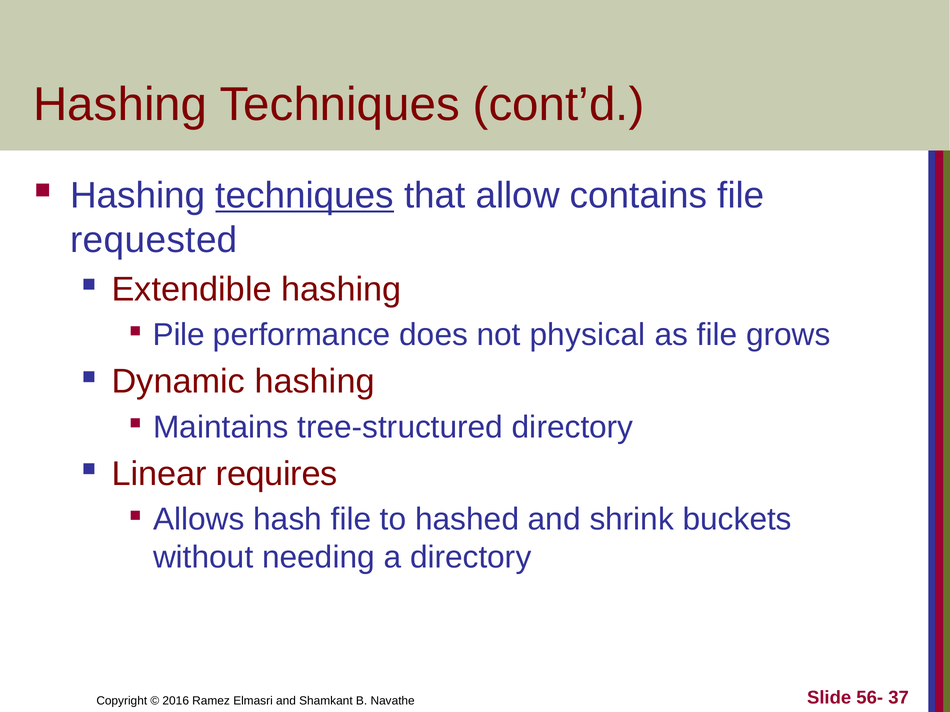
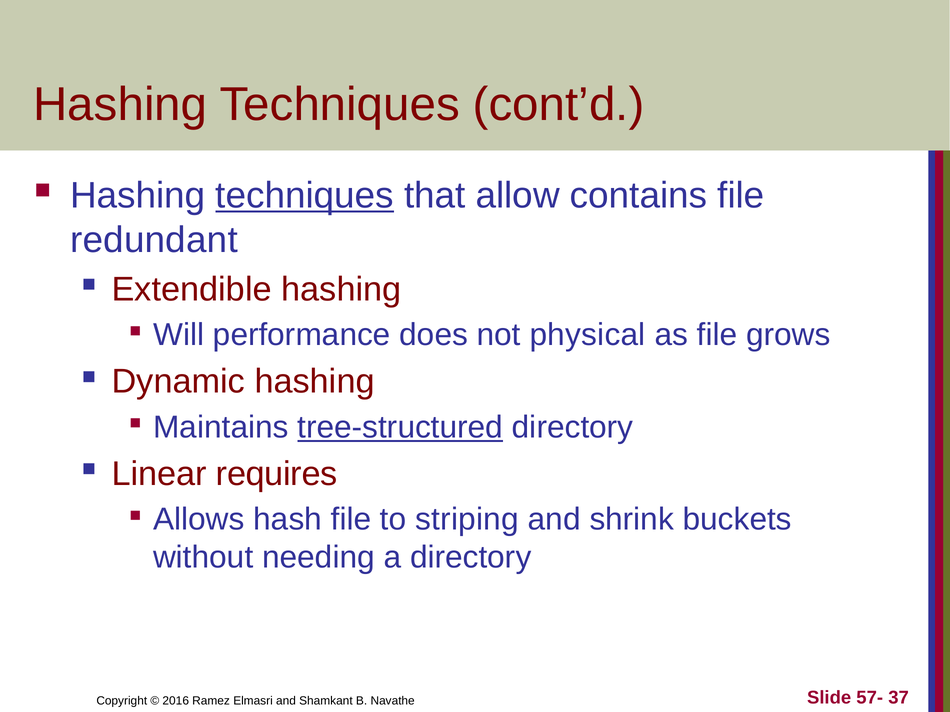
requested: requested -> redundant
Pile: Pile -> Will
tree-structured underline: none -> present
hashed: hashed -> striping
56-: 56- -> 57-
